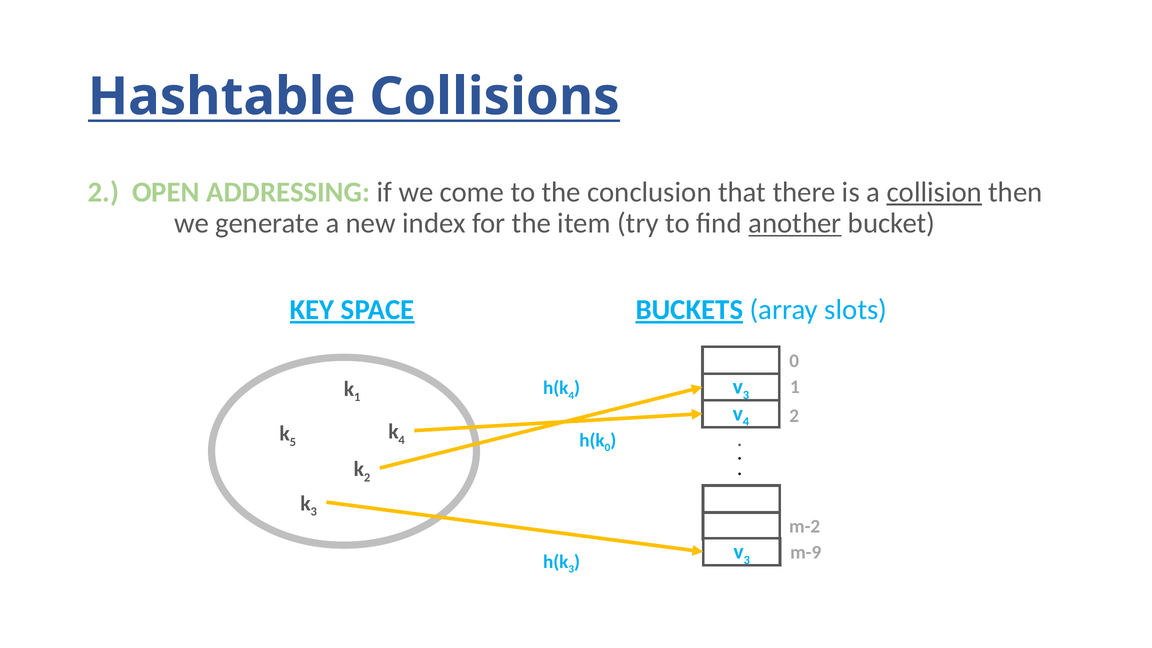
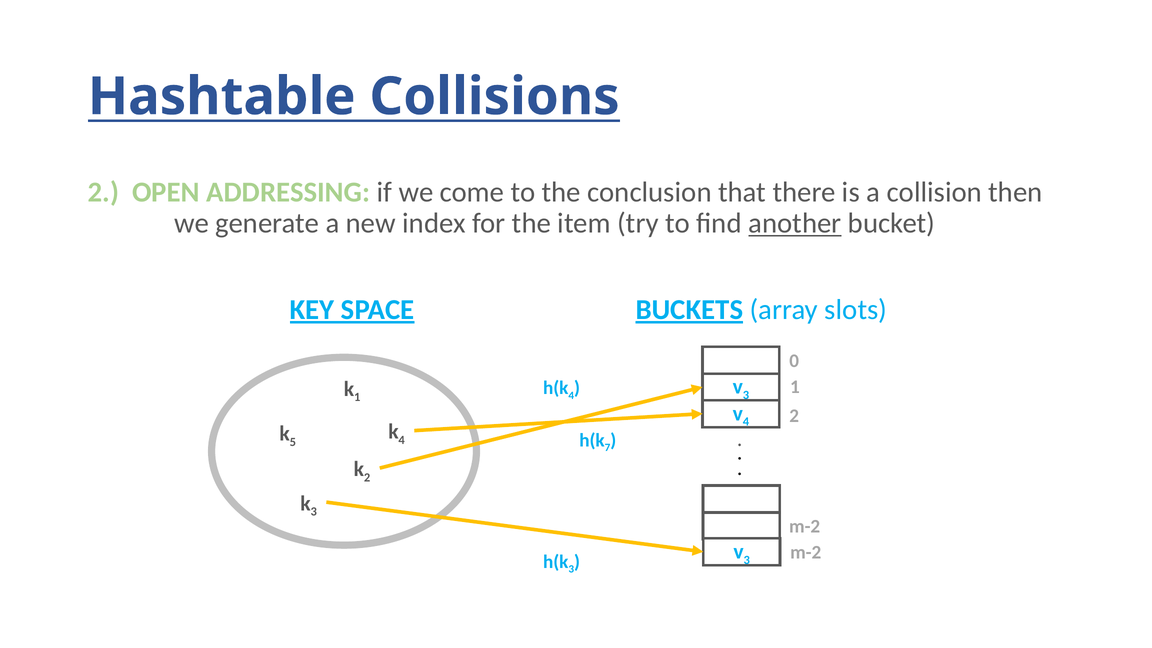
collision underline: present -> none
0 at (607, 448): 0 -> 7
m-9 at (806, 553): m-9 -> m-2
